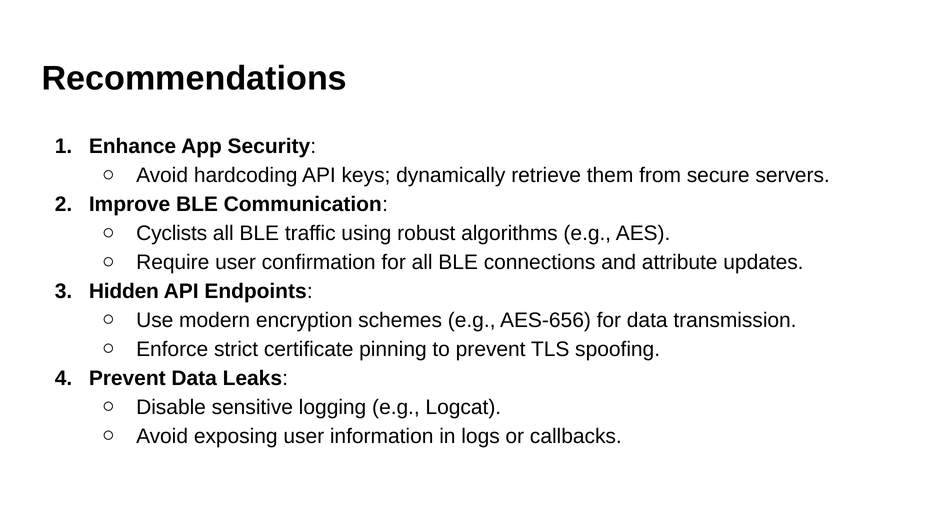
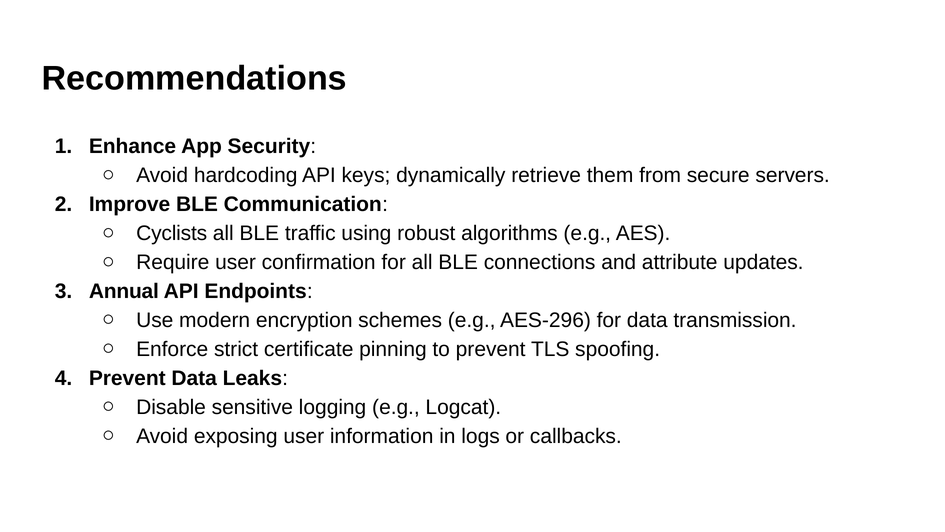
Hidden: Hidden -> Annual
AES-656: AES-656 -> AES-296
